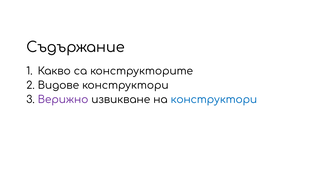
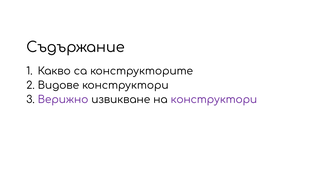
конструктори at (214, 100) colour: blue -> purple
